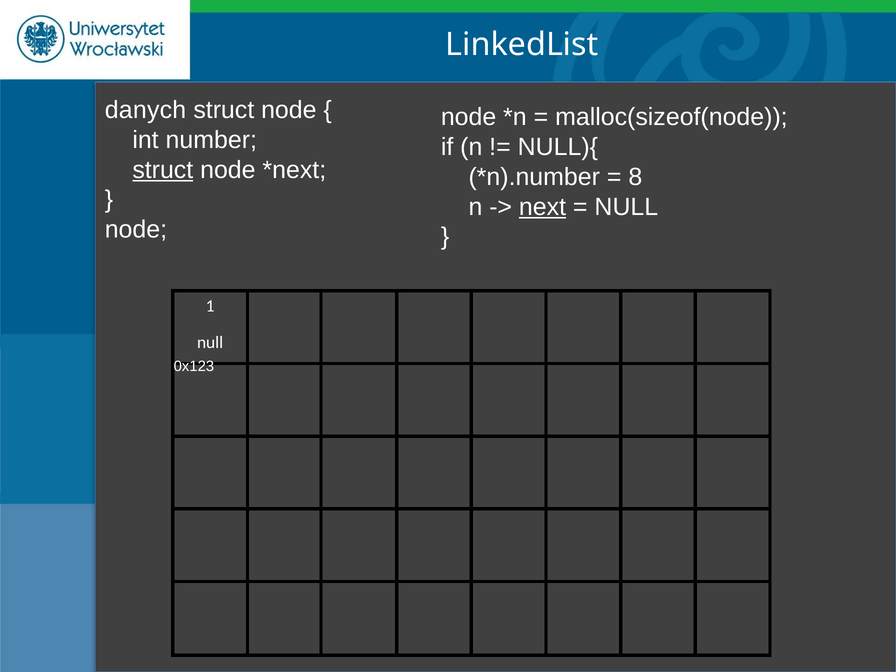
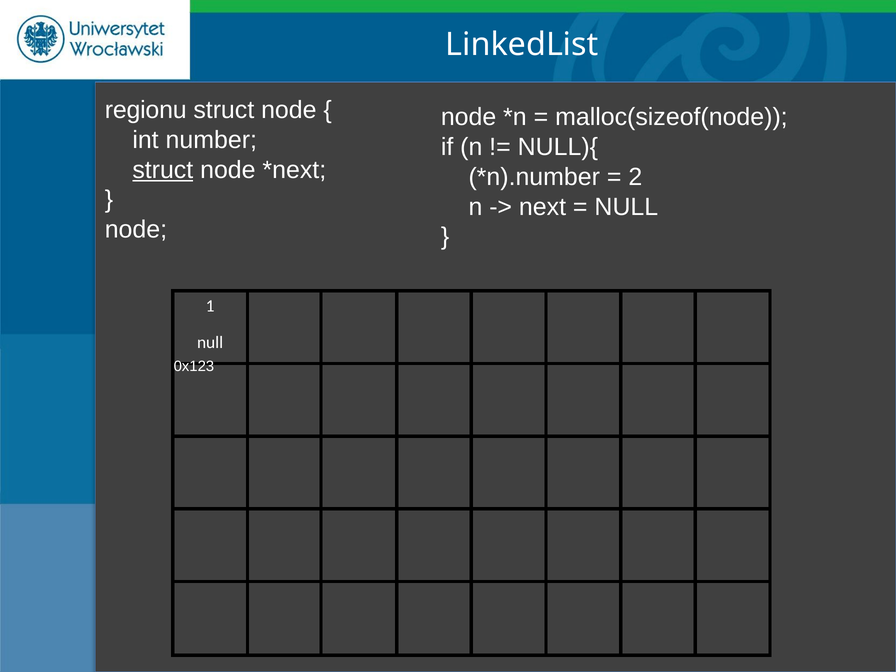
danych: danych -> regionu
8: 8 -> 2
next underline: present -> none
